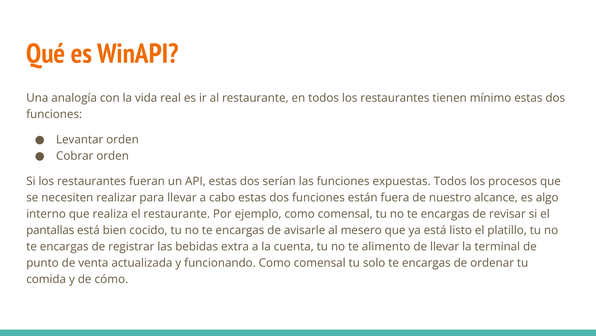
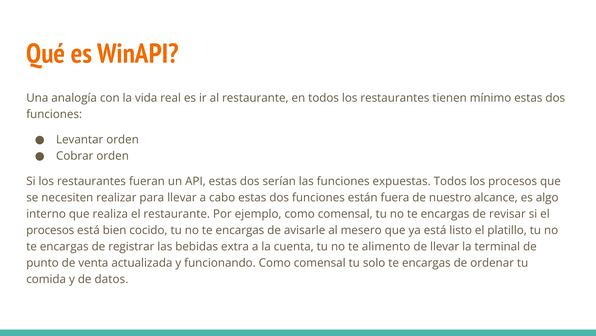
pantallas at (50, 230): pantallas -> procesos
cómo: cómo -> datos
